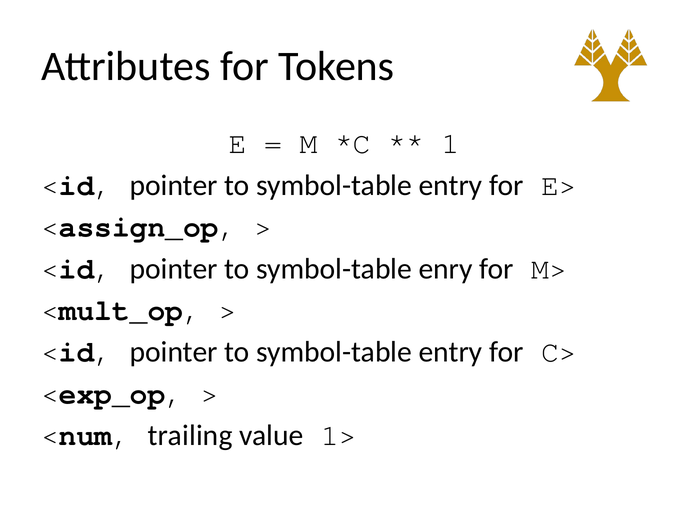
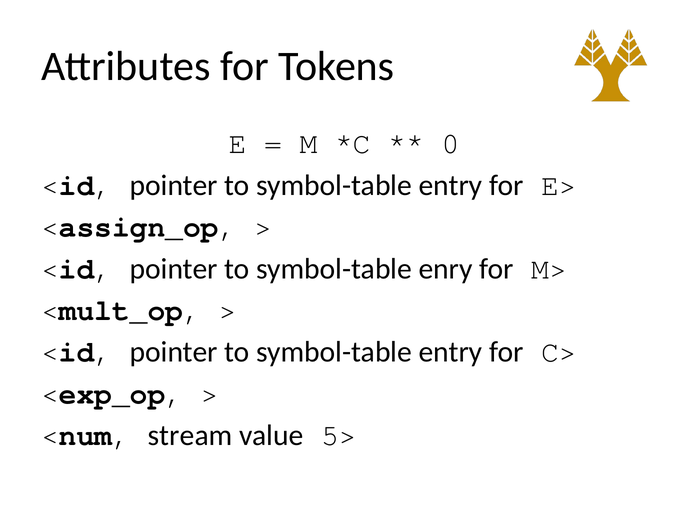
1: 1 -> 0
trailing: trailing -> stream
1>: 1> -> 5>
